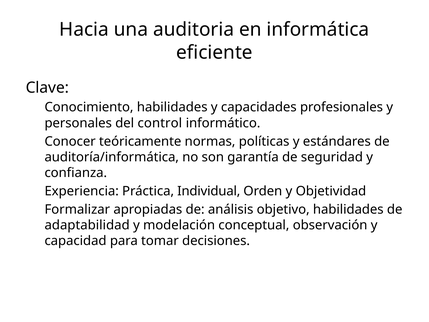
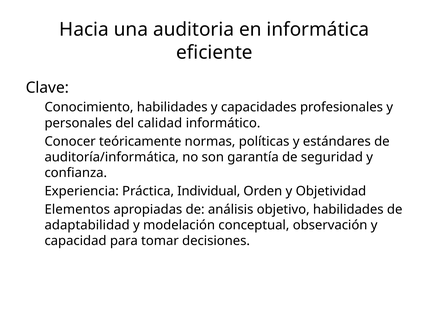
control: control -> calidad
Formalizar: Formalizar -> Elementos
